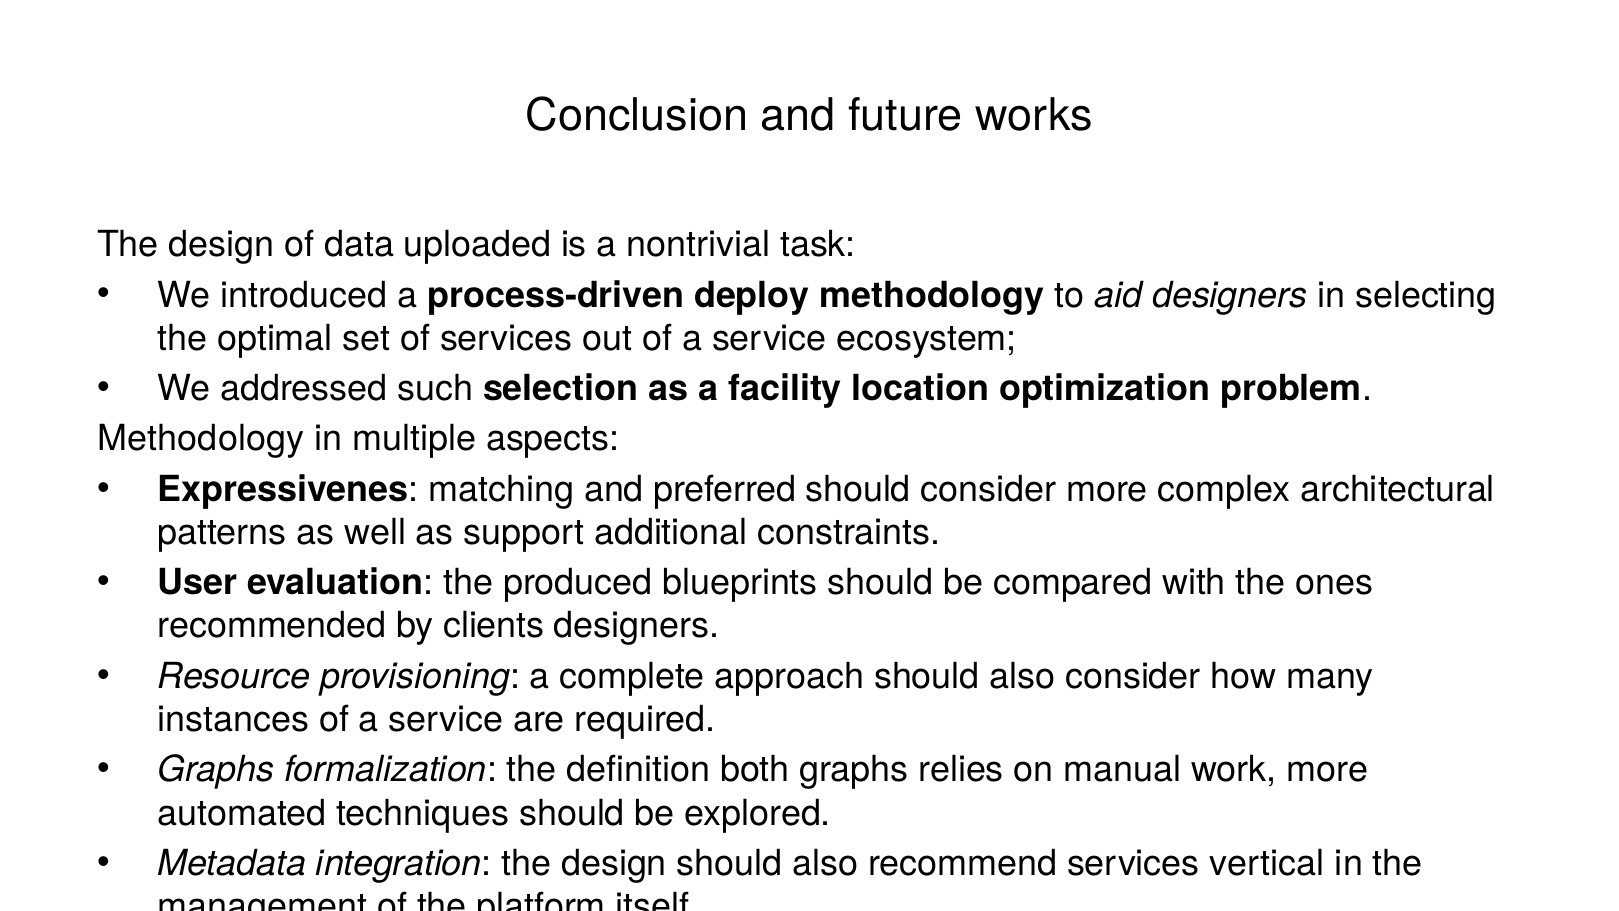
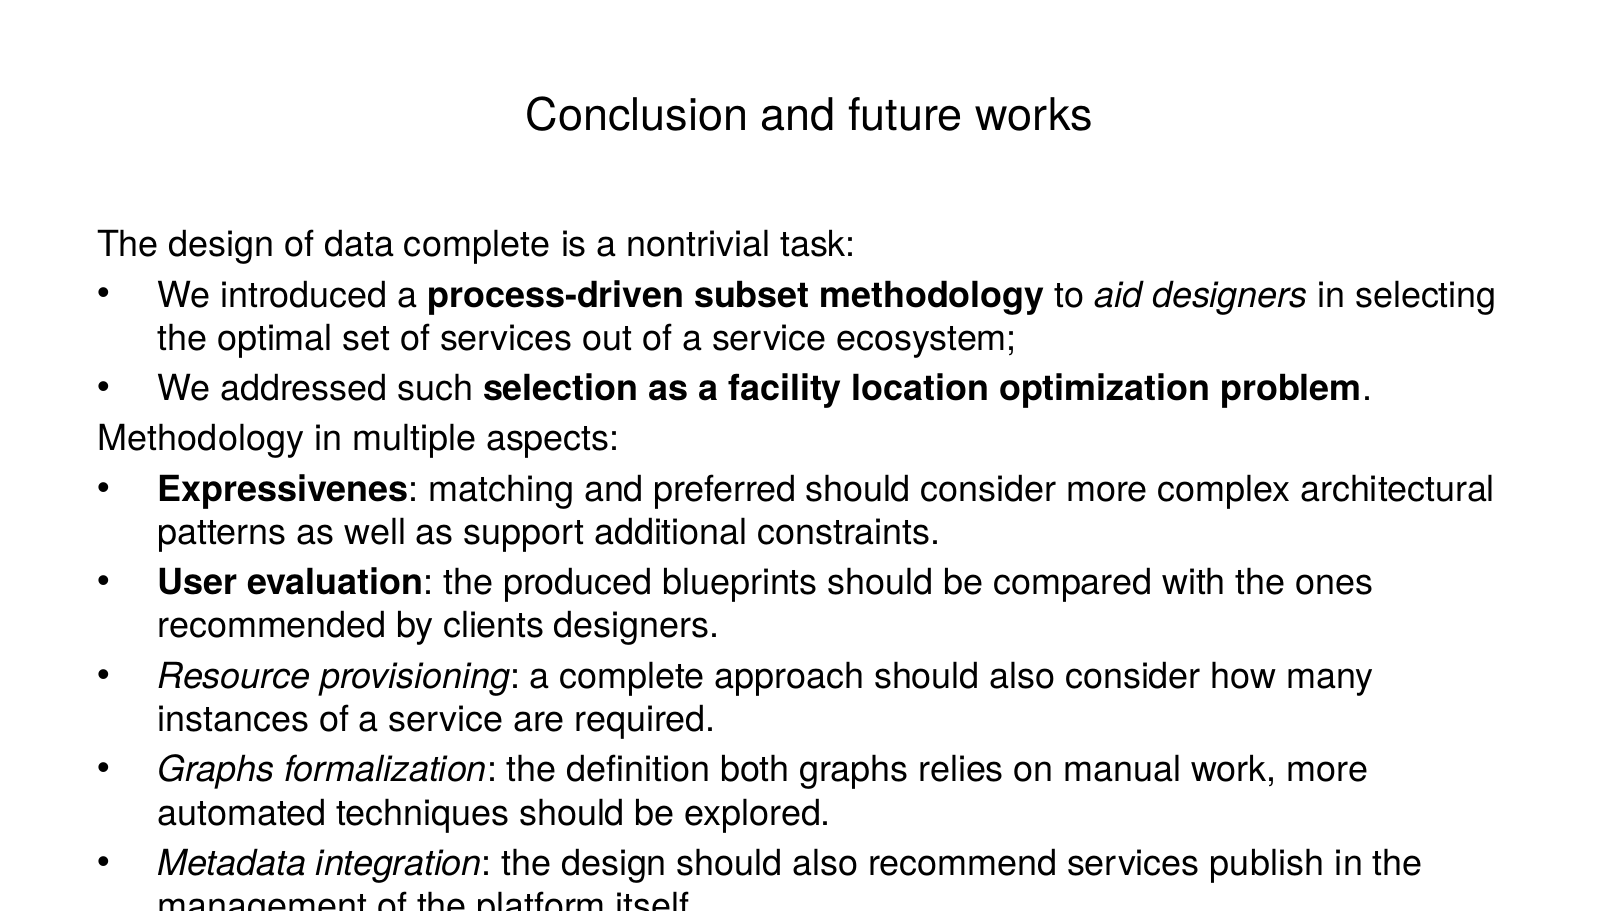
data uploaded: uploaded -> complete
deploy: deploy -> subset
vertical: vertical -> publish
